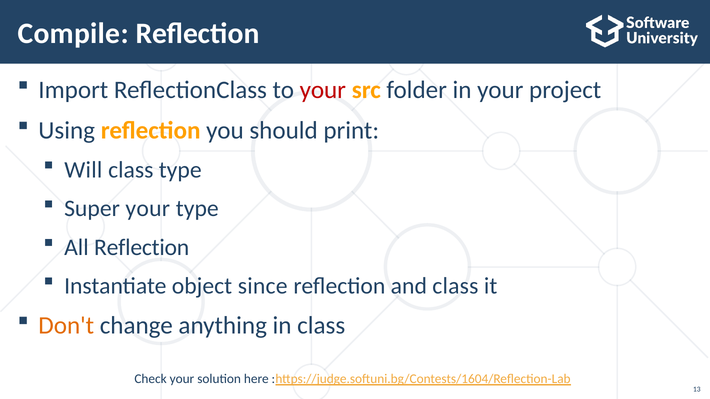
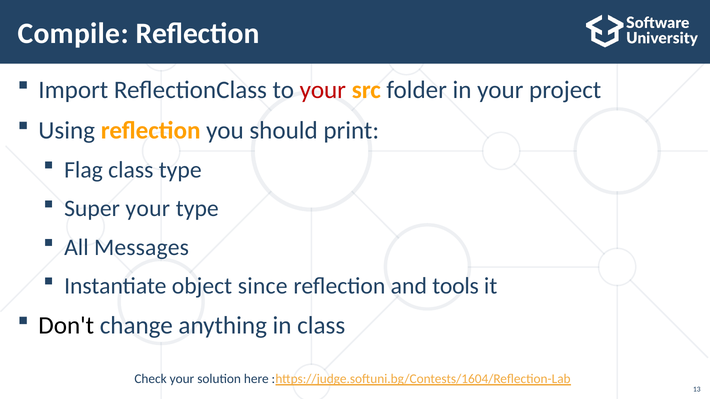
Will: Will -> Flag
All Reflection: Reflection -> Messages
and class: class -> tools
Don't colour: orange -> black
